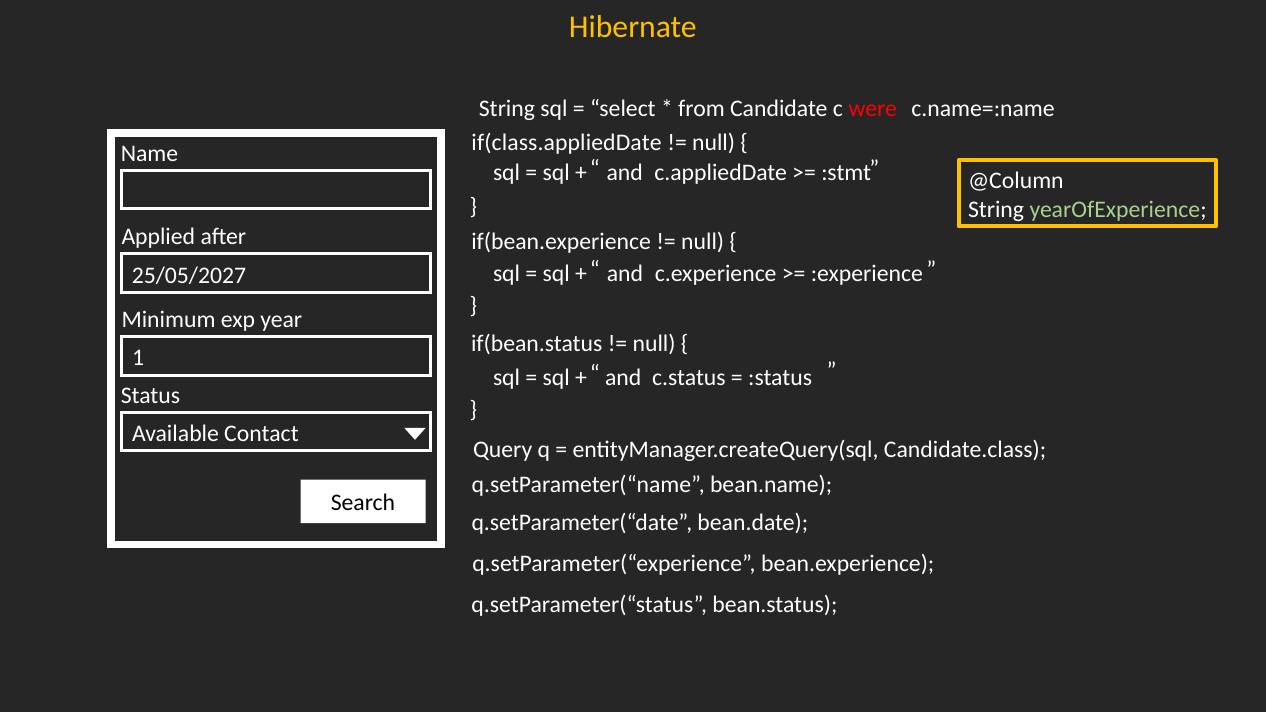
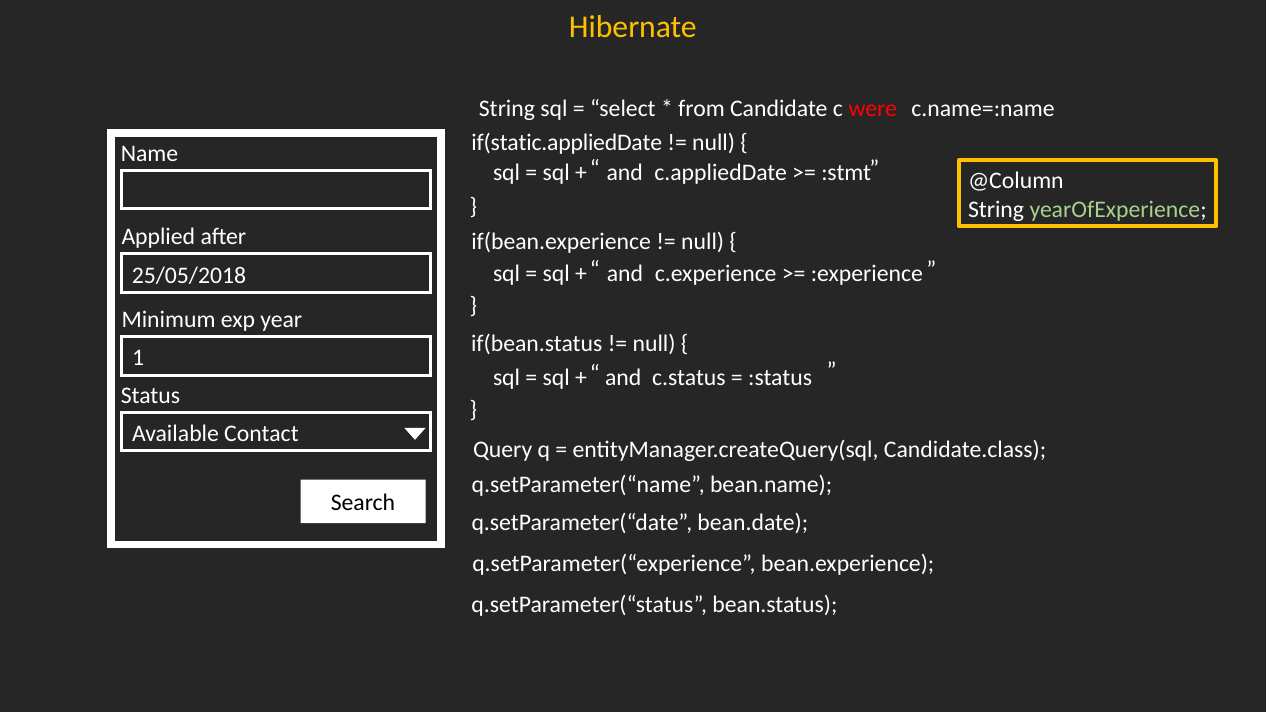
if(class.appliedDate: if(class.appliedDate -> if(static.appliedDate
25/05/2027: 25/05/2027 -> 25/05/2018
